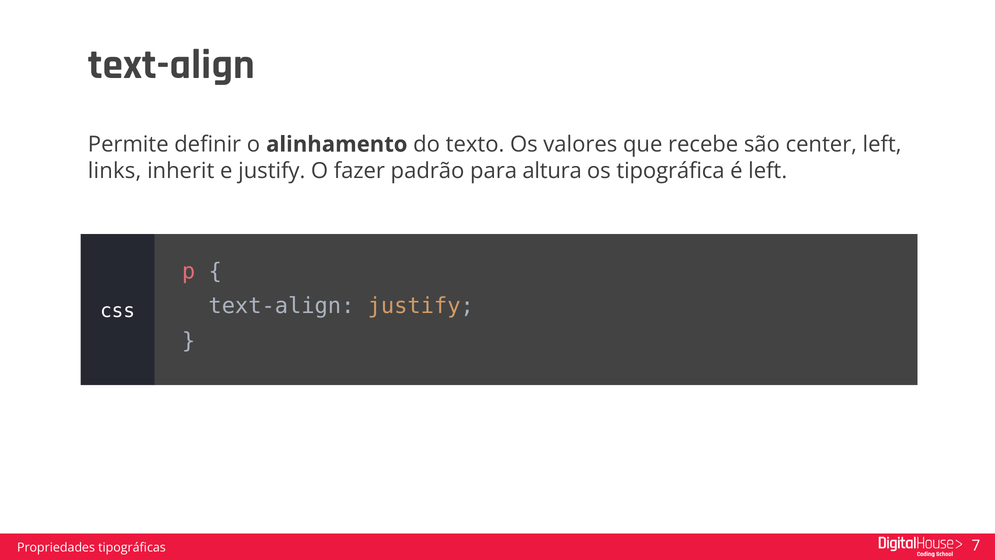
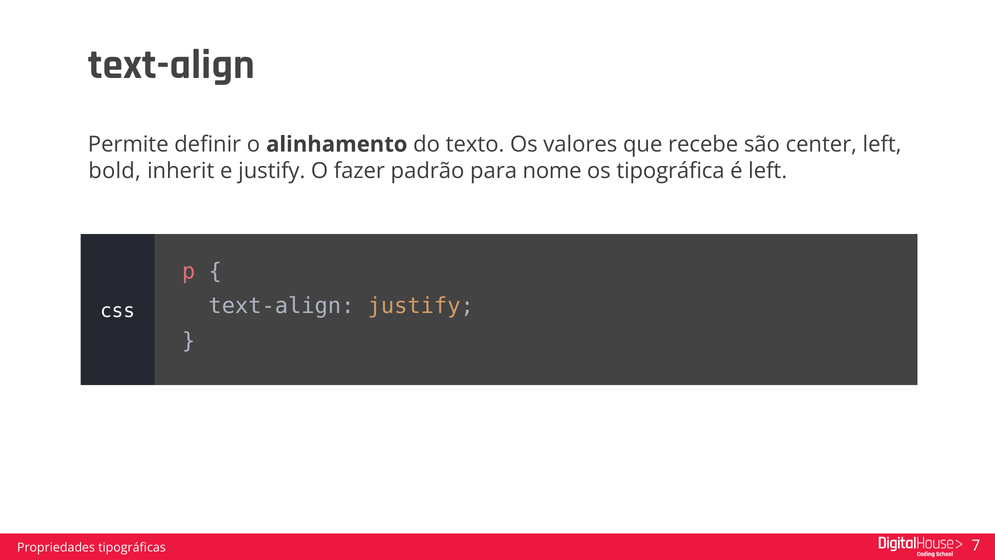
links: links -> bold
altura: altura -> nome
